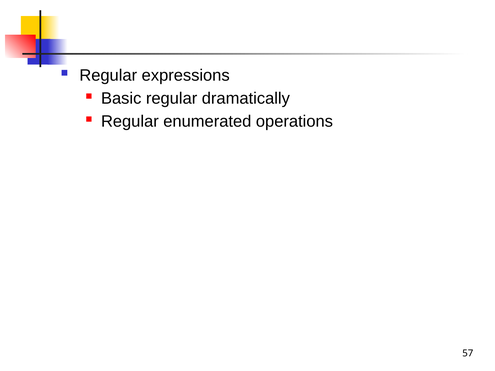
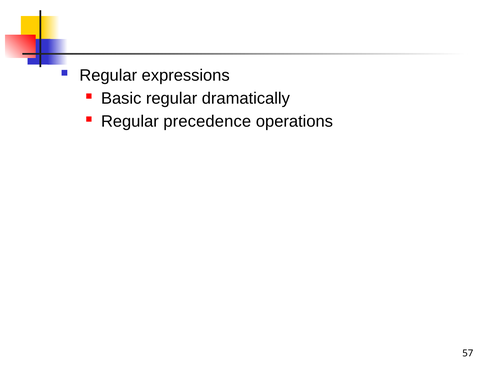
enumerated: enumerated -> precedence
